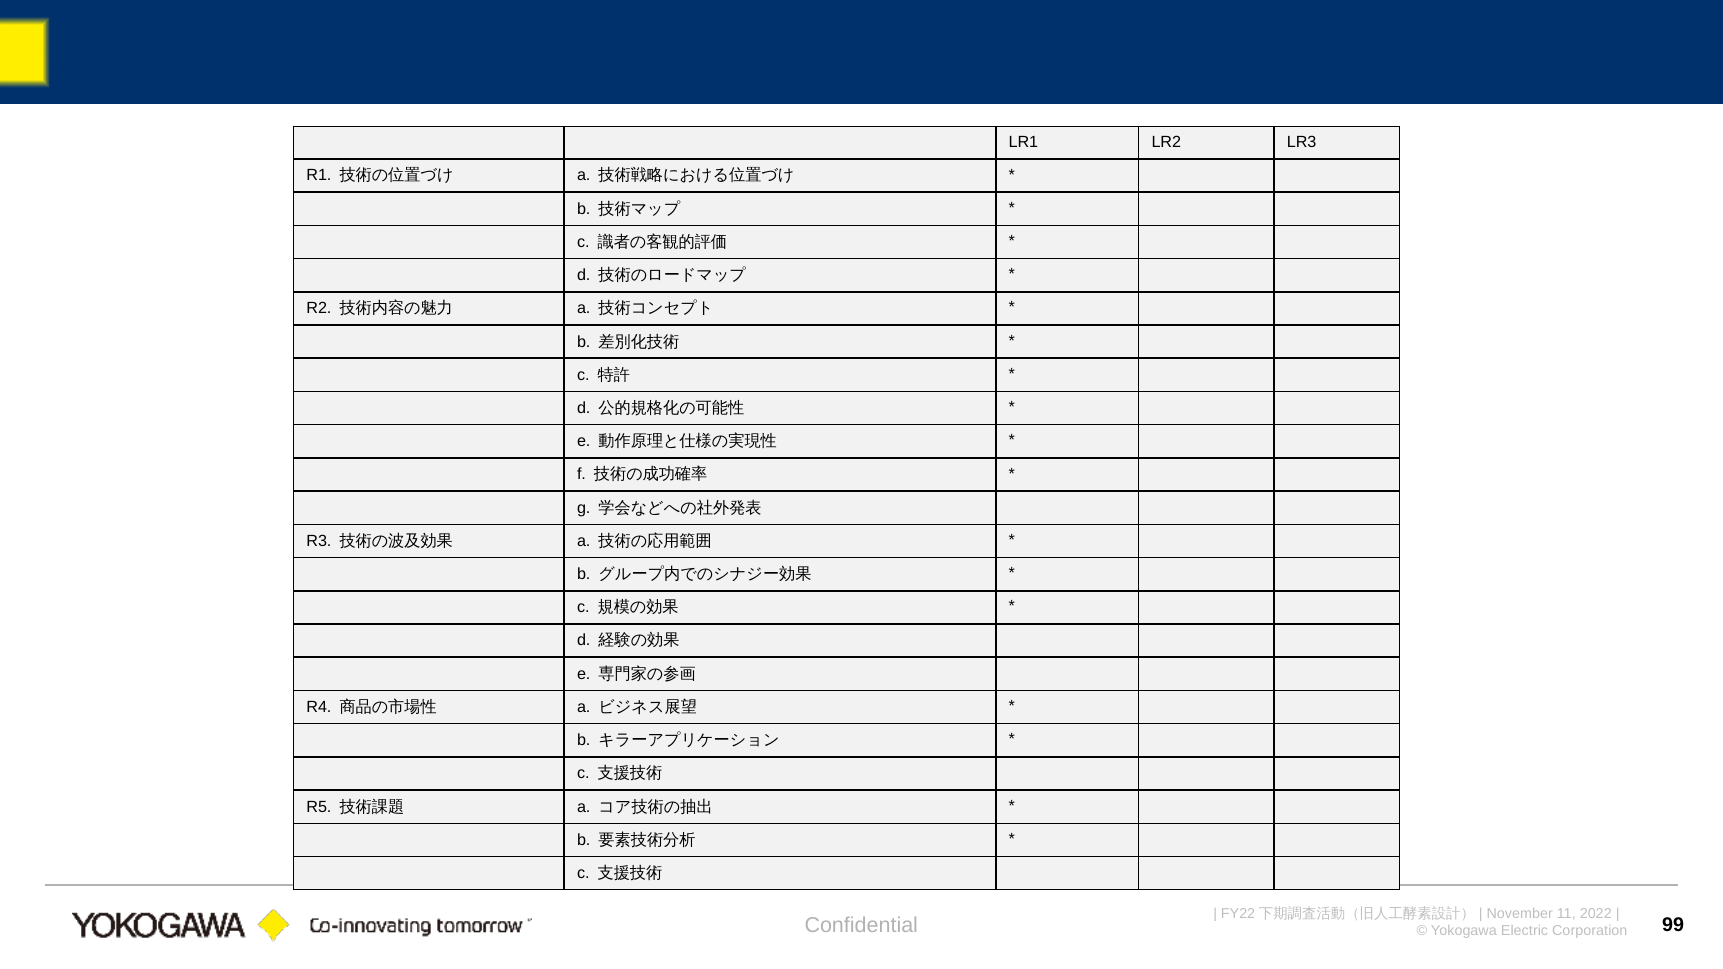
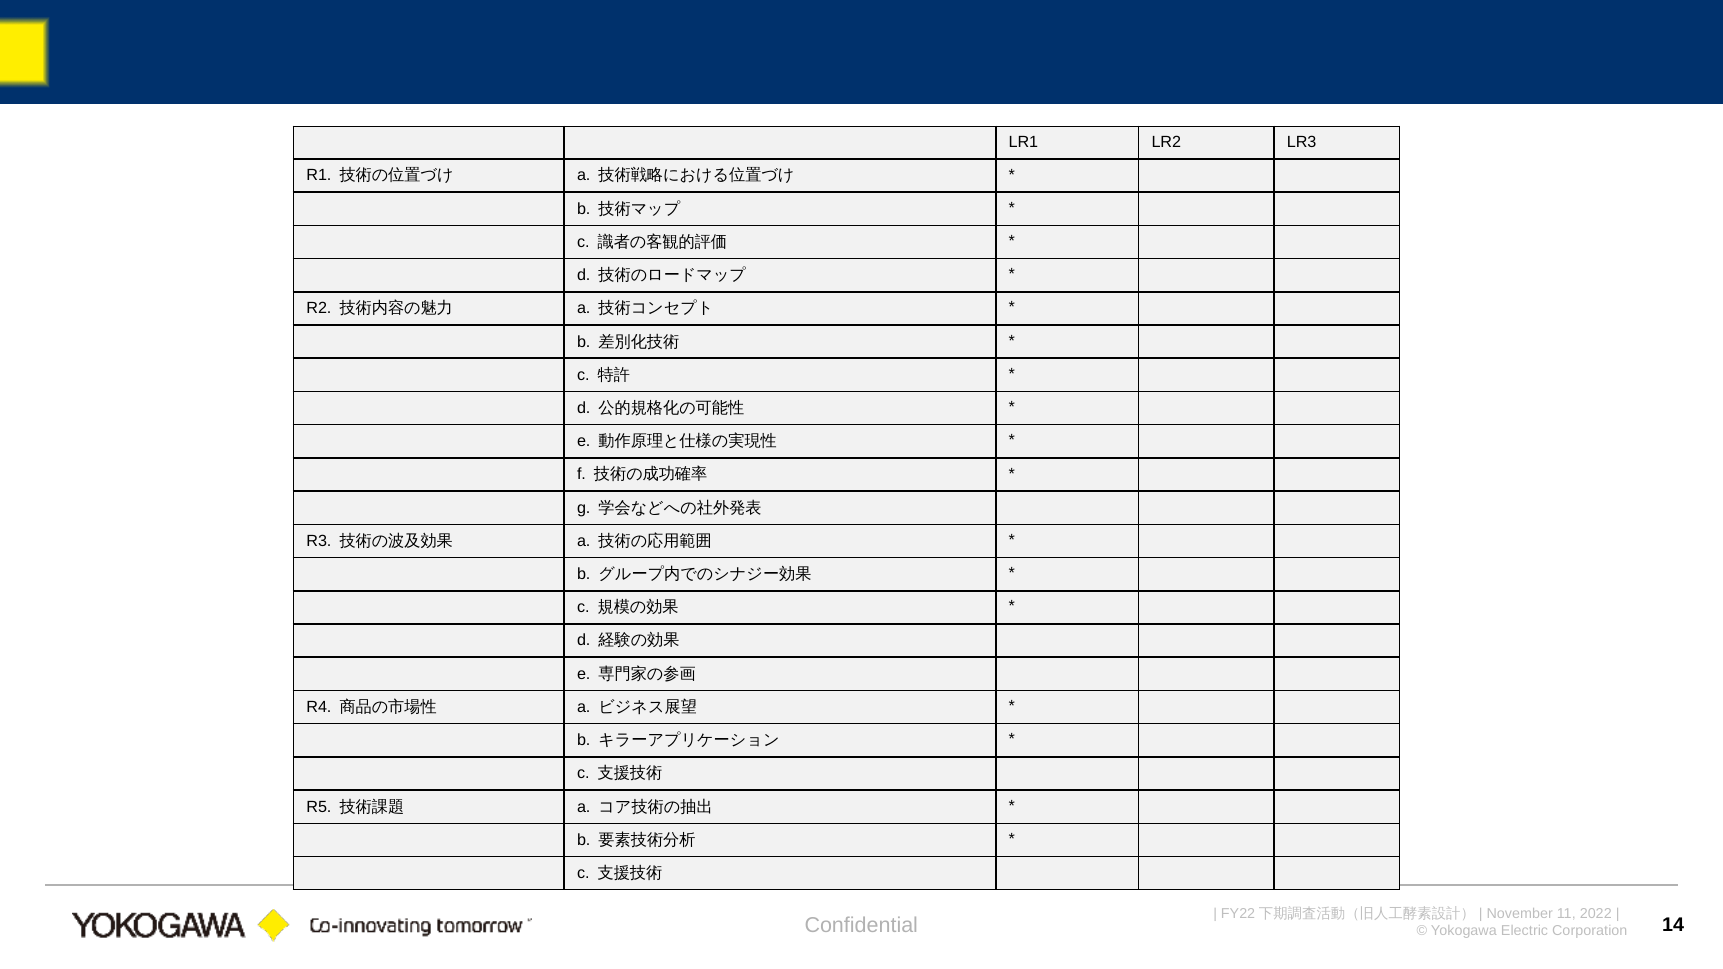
99: 99 -> 14
